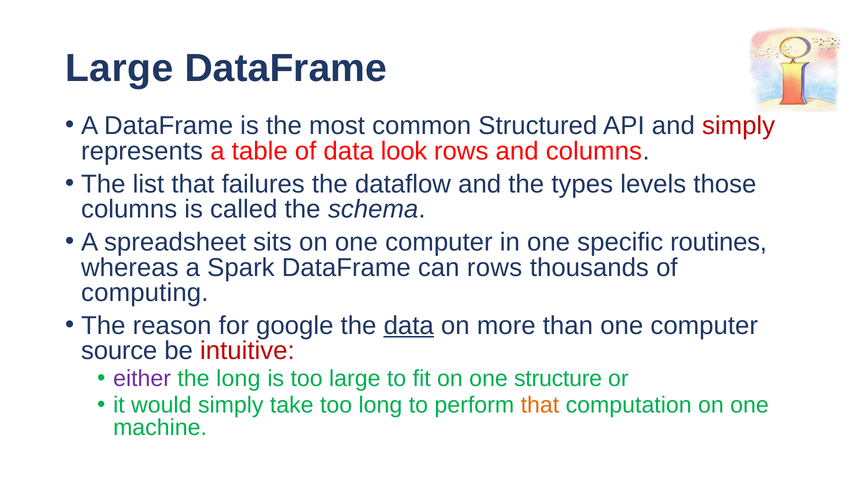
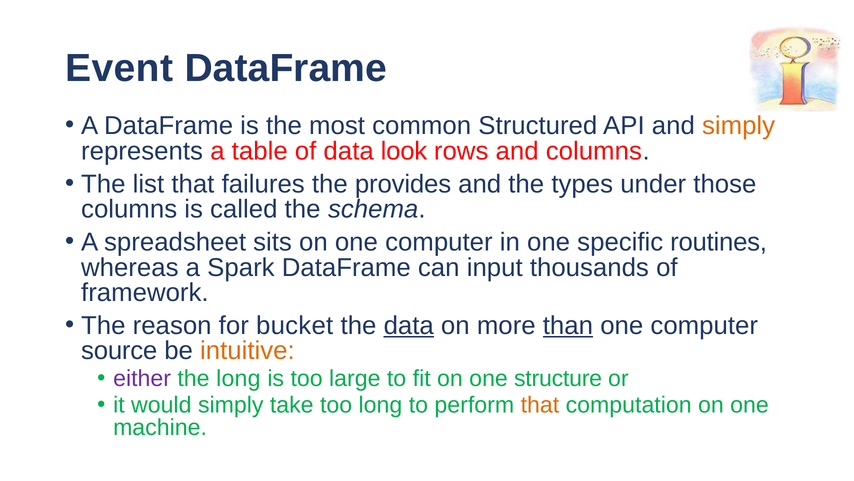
Large at (119, 68): Large -> Event
simply at (739, 126) colour: red -> orange
dataflow: dataflow -> provides
levels: levels -> under
can rows: rows -> input
computing: computing -> framework
google: google -> bucket
than underline: none -> present
intuitive colour: red -> orange
